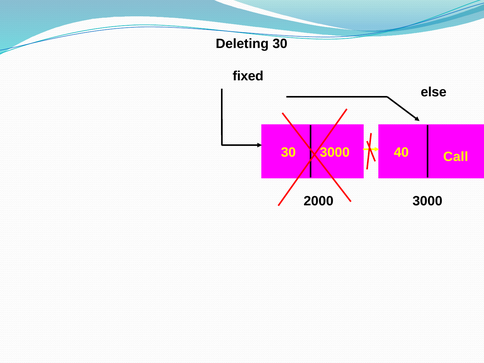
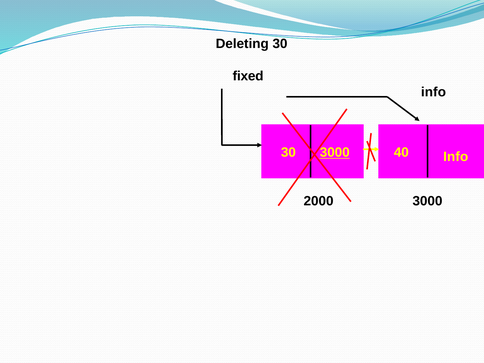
else at (434, 92): else -> info
3000 at (335, 153) underline: none -> present
40 Call: Call -> Info
